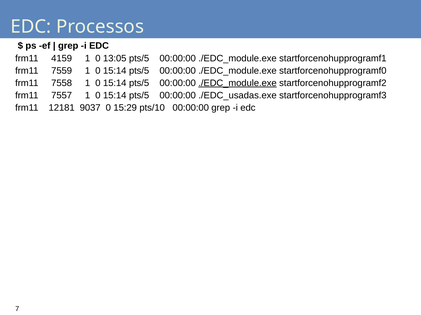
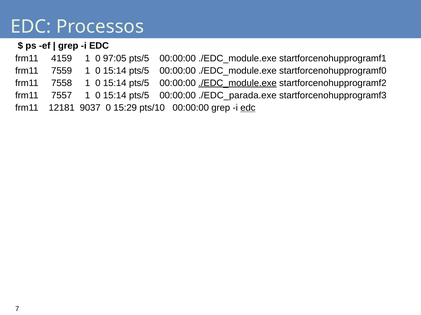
13:05: 13:05 -> 97:05
./EDC_usadas.exe: ./EDC_usadas.exe -> ./EDC_parada.exe
edc at (248, 108) underline: none -> present
